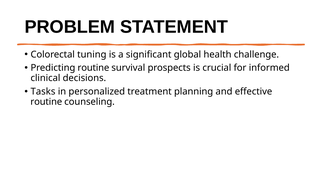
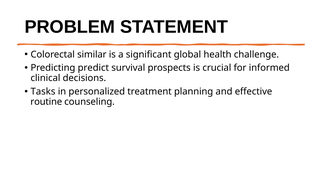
tuning: tuning -> similar
Predicting routine: routine -> predict
